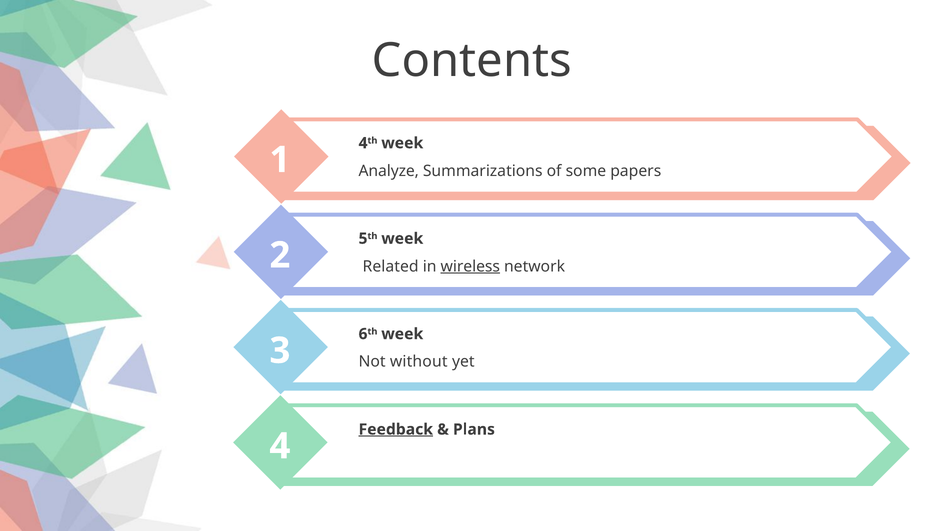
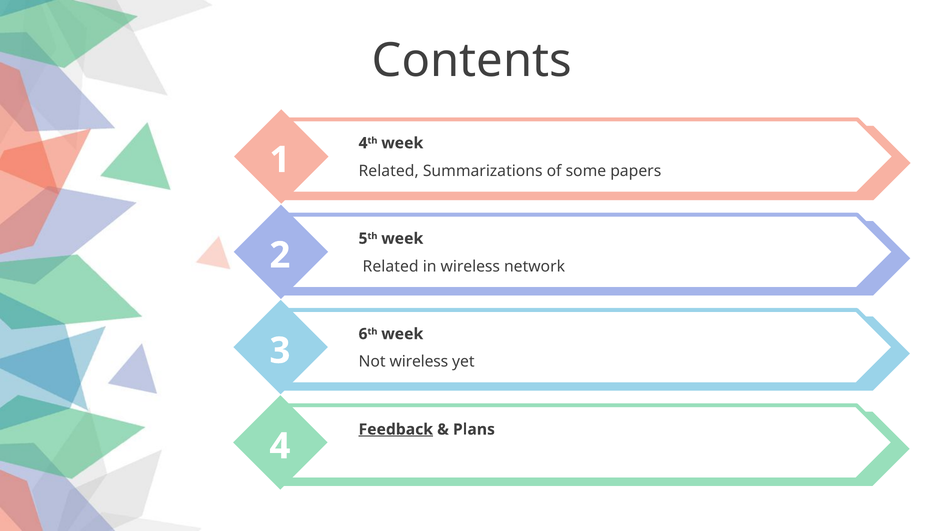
Analyze at (389, 171): Analyze -> Related
wireless at (470, 266) underline: present -> none
Not without: without -> wireless
